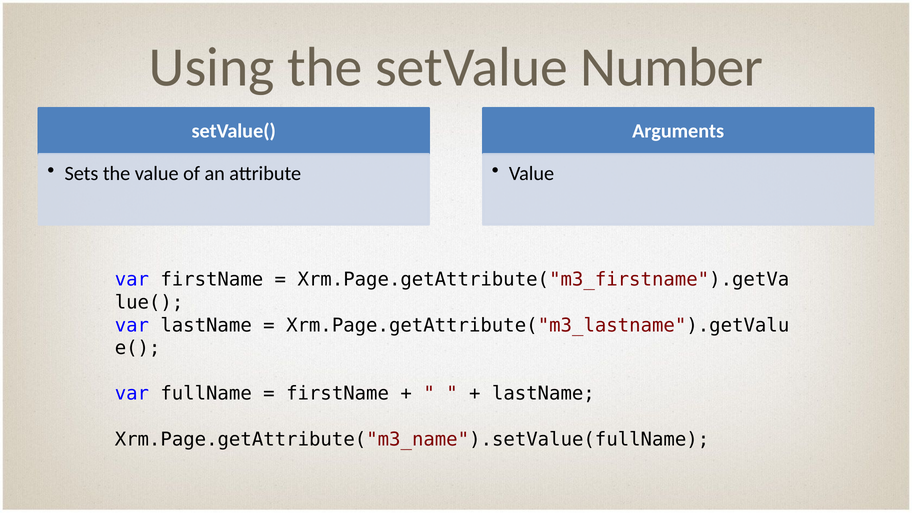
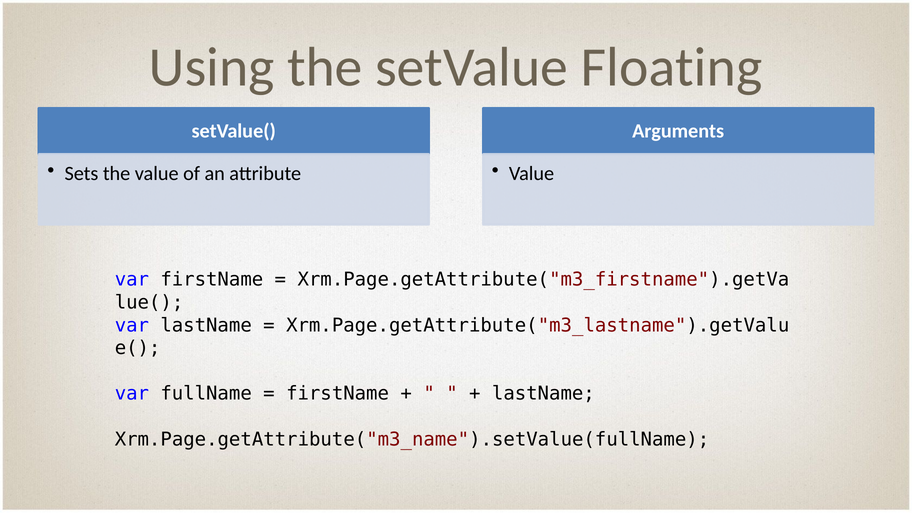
Number: Number -> Floating
